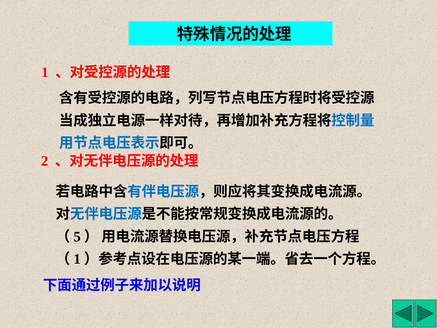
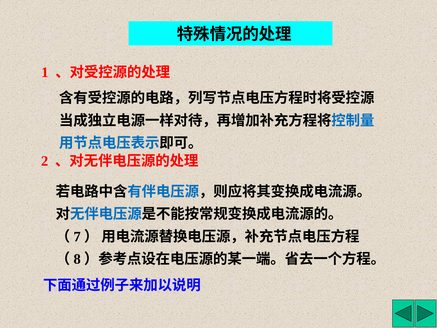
5: 5 -> 7
1 at (77, 259): 1 -> 8
